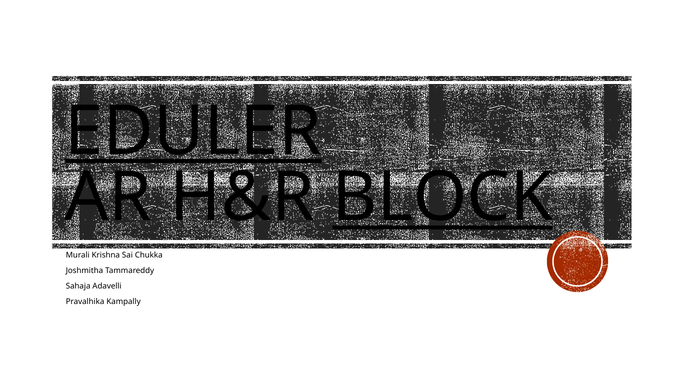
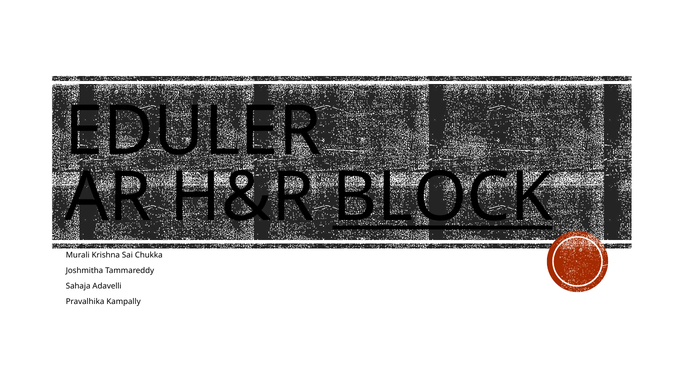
EDULER underline: present -> none
